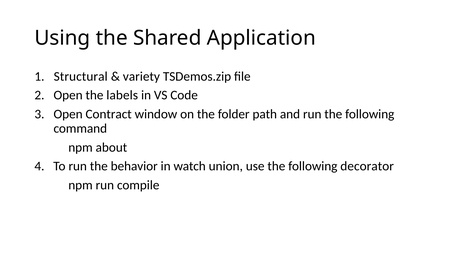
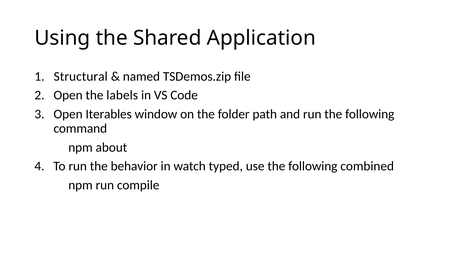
variety: variety -> named
Contract: Contract -> Iterables
union: union -> typed
decorator: decorator -> combined
